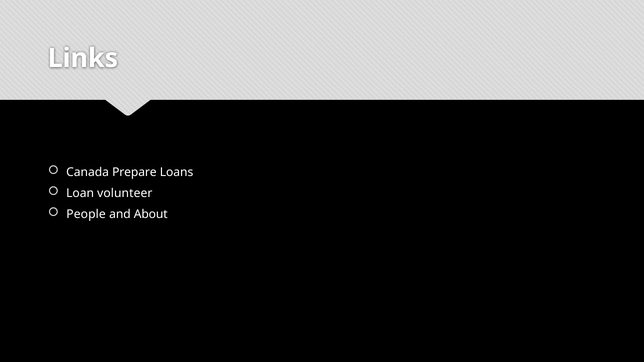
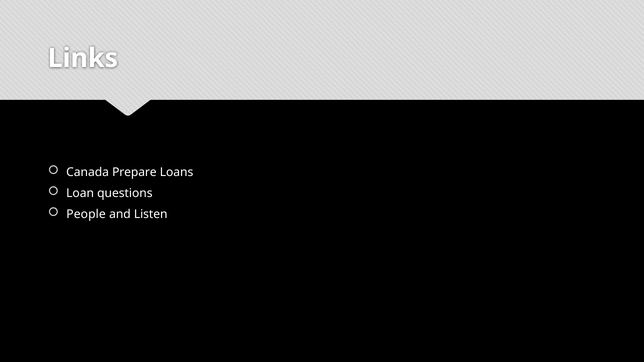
volunteer: volunteer -> questions
About: About -> Listen
